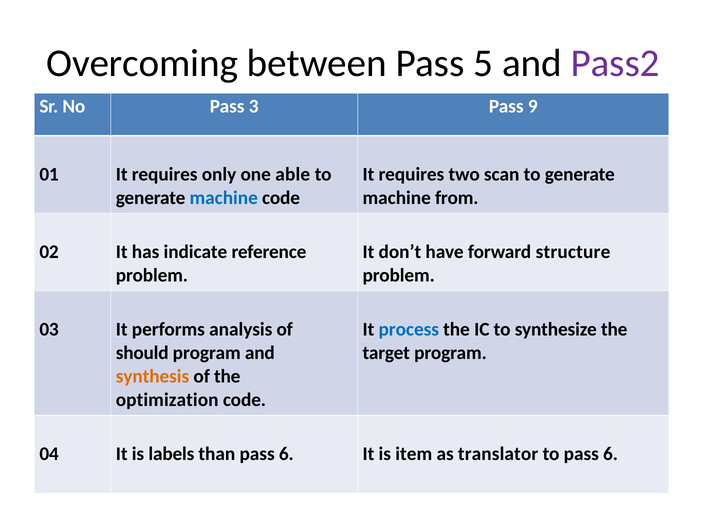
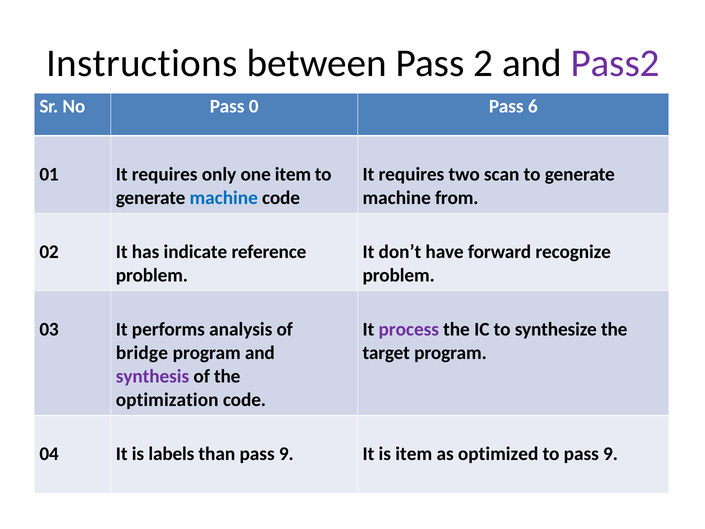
Overcoming: Overcoming -> Instructions
5: 5 -> 2
3: 3 -> 0
9: 9 -> 6
one able: able -> item
structure: structure -> recognize
process colour: blue -> purple
should: should -> bridge
synthesis colour: orange -> purple
than pass 6: 6 -> 9
translator: translator -> optimized
to pass 6: 6 -> 9
